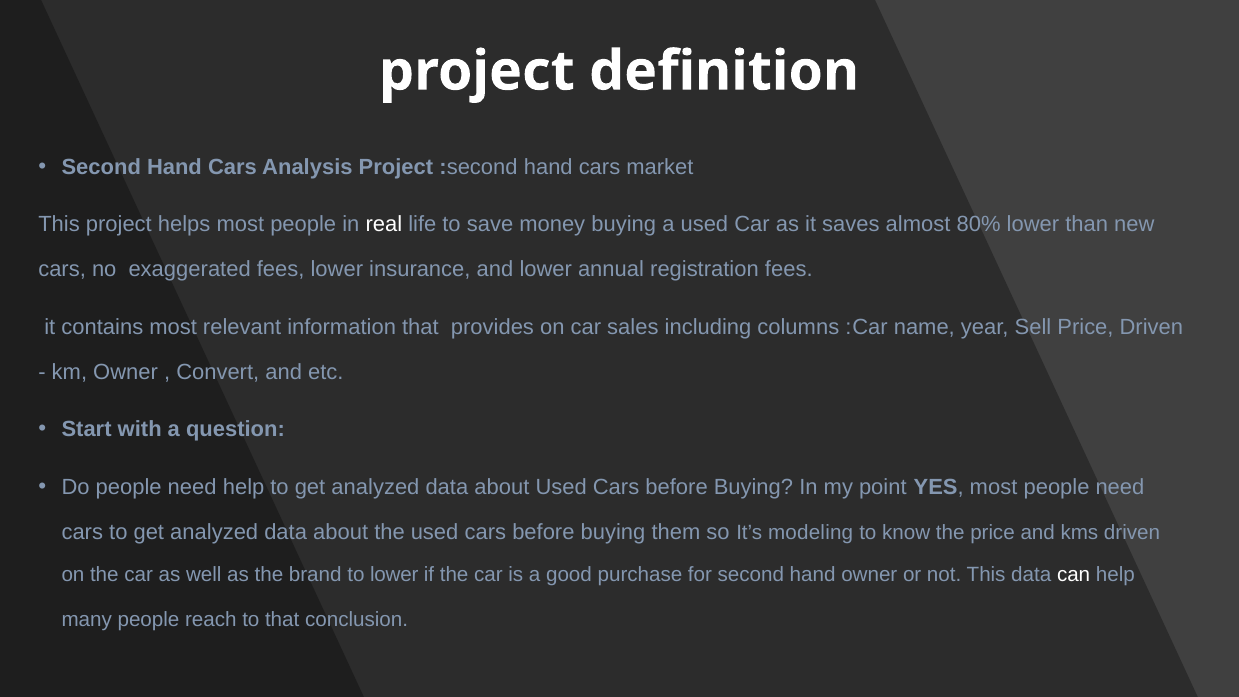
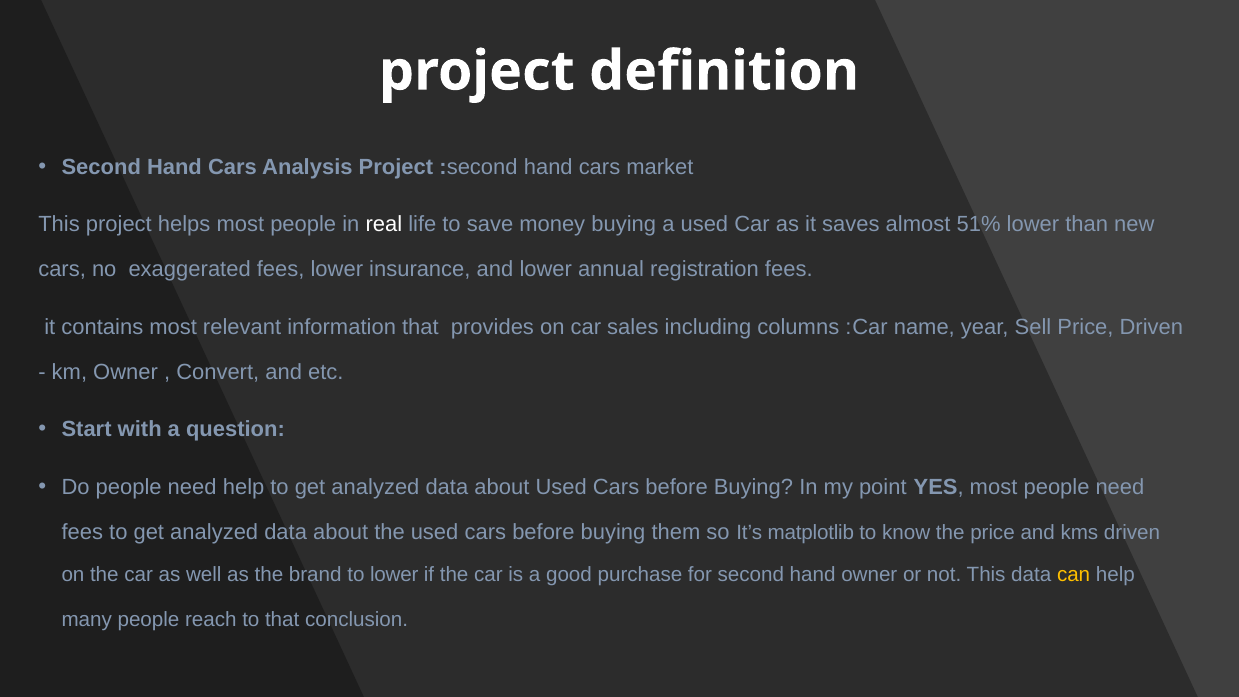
80%: 80% -> 51%
cars at (82, 532): cars -> fees
modeling: modeling -> matplotlib
can colour: white -> yellow
